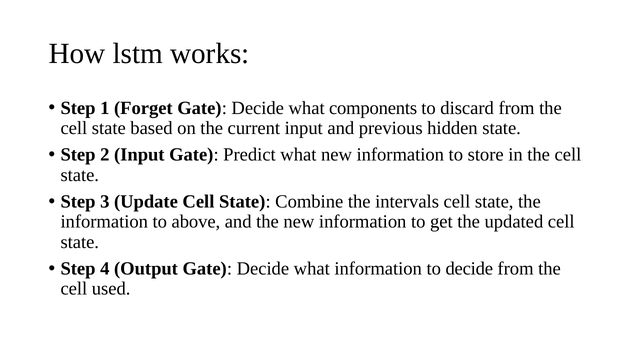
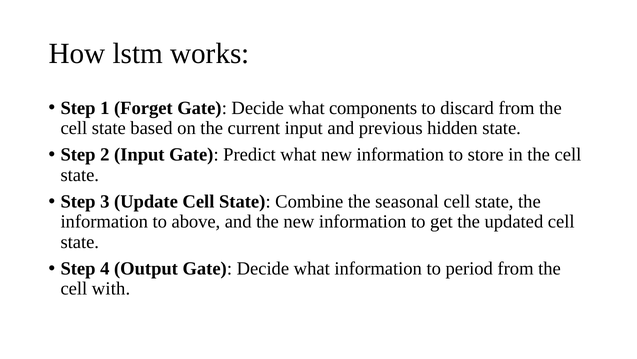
intervals: intervals -> seasonal
to decide: decide -> period
used: used -> with
